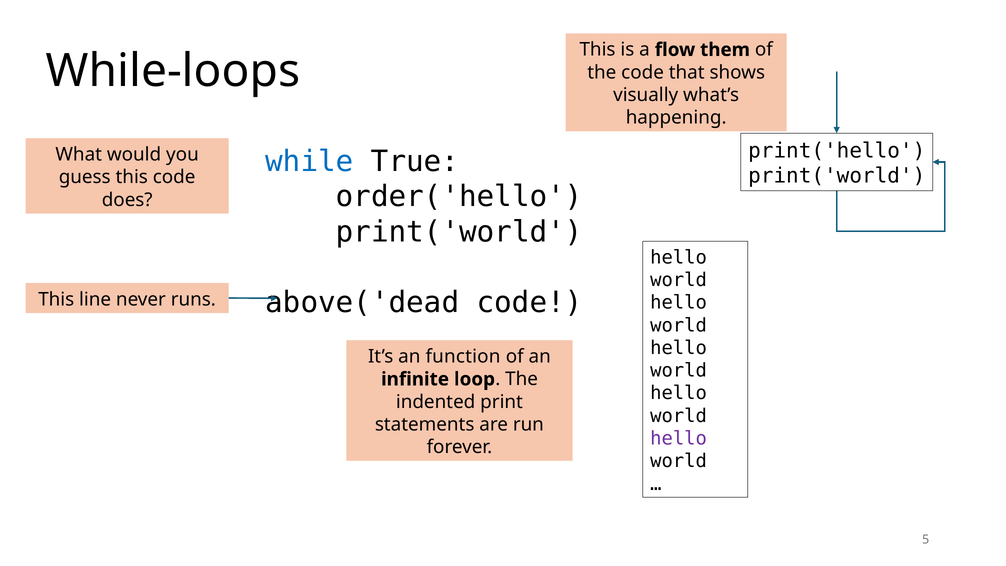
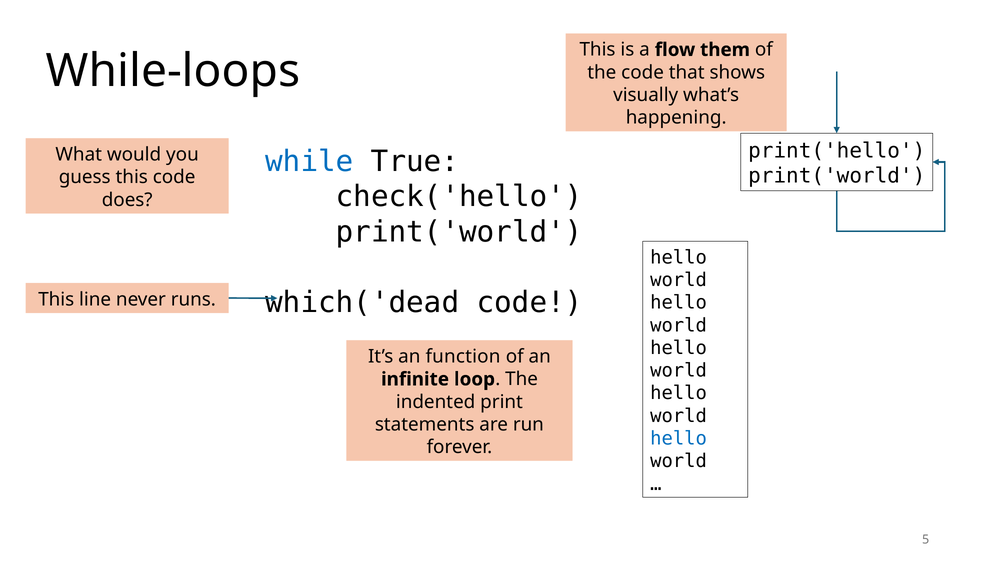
order('hello: order('hello -> check('hello
above('dead: above('dead -> which('dead
hello at (679, 438) colour: purple -> blue
